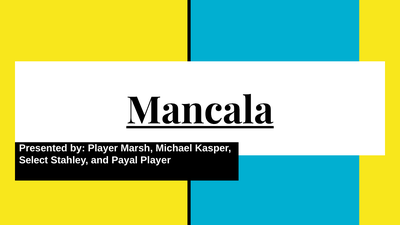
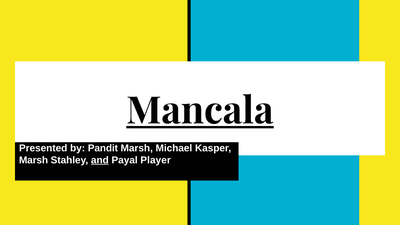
by Player: Player -> Pandit
Select at (34, 160): Select -> Marsh
and underline: none -> present
